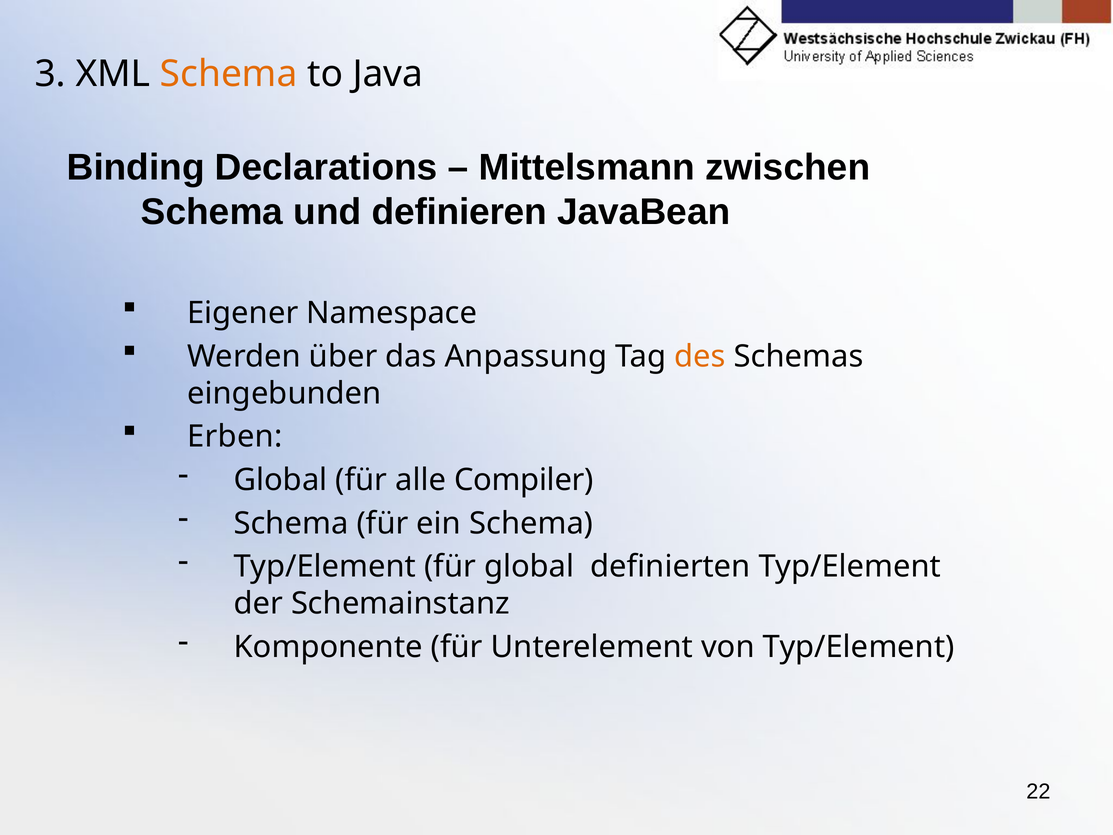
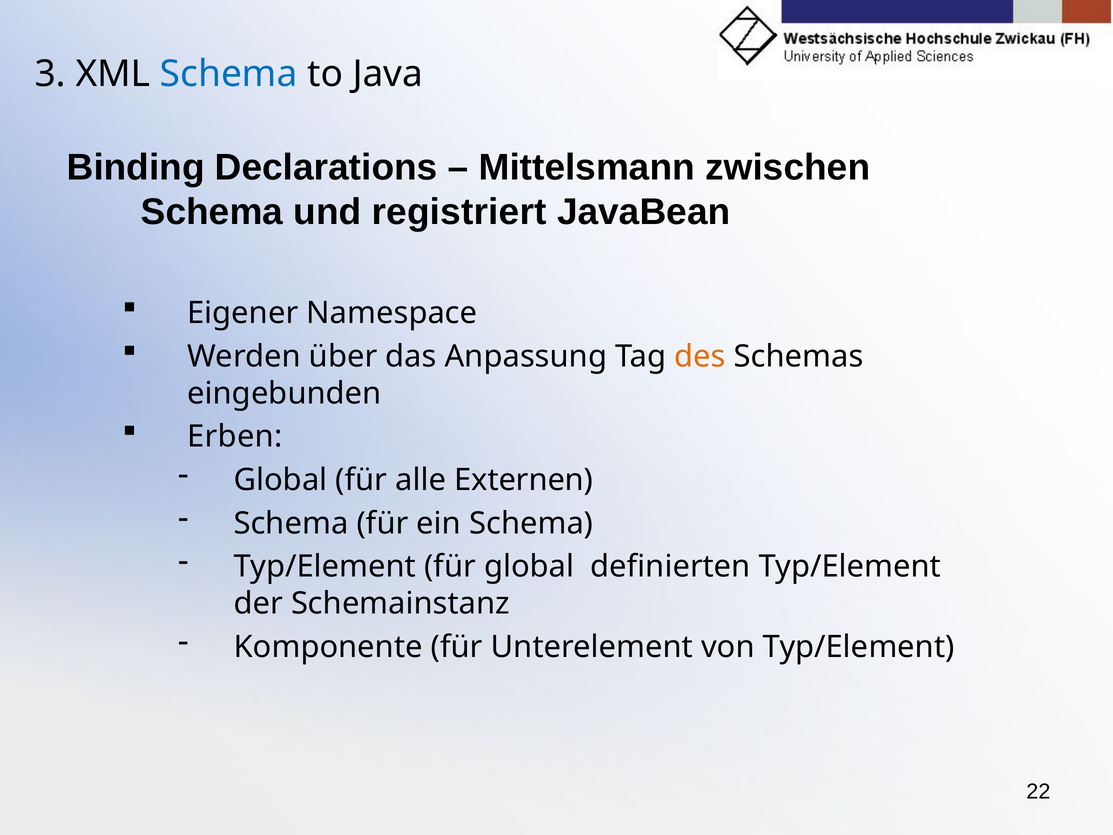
Schema at (229, 74) colour: orange -> blue
definieren: definieren -> registriert
Compiler: Compiler -> Externen
